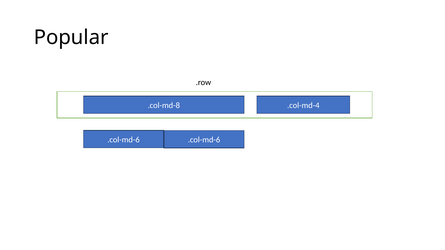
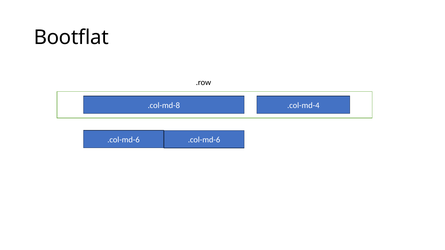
Popular: Popular -> Bootflat
